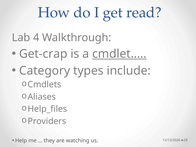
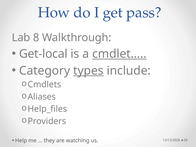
read: read -> pass
4: 4 -> 8
Get-crap: Get-crap -> Get-local
types underline: none -> present
